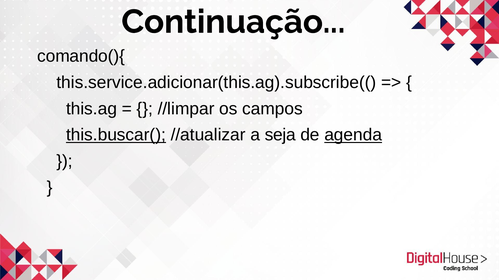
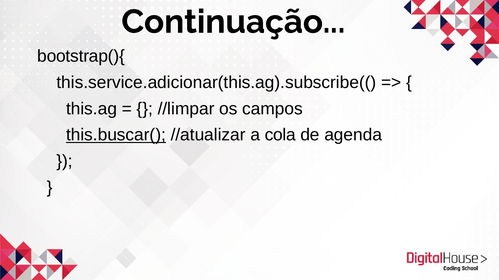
comando(){: comando(){ -> bootstrap(){
seja: seja -> cola
agenda underline: present -> none
